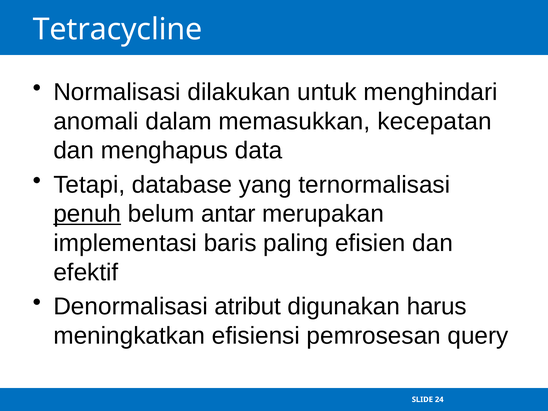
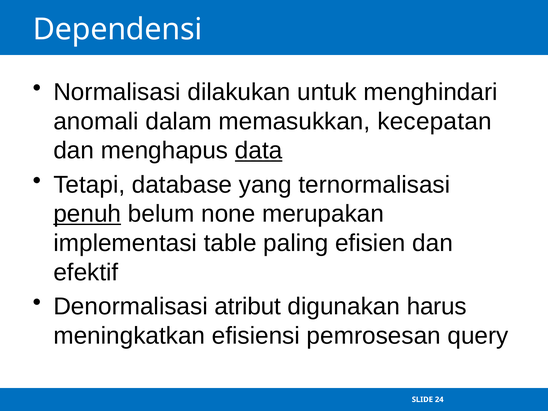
Tetracycline: Tetracycline -> Dependensi
data underline: none -> present
antar: antar -> none
baris: baris -> table
